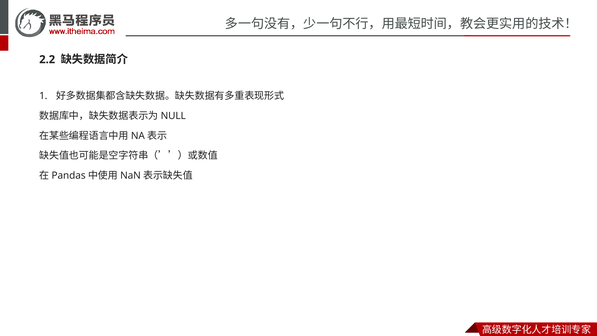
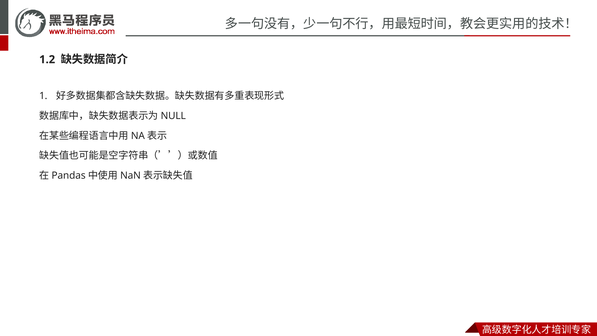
2.2: 2.2 -> 1.2
